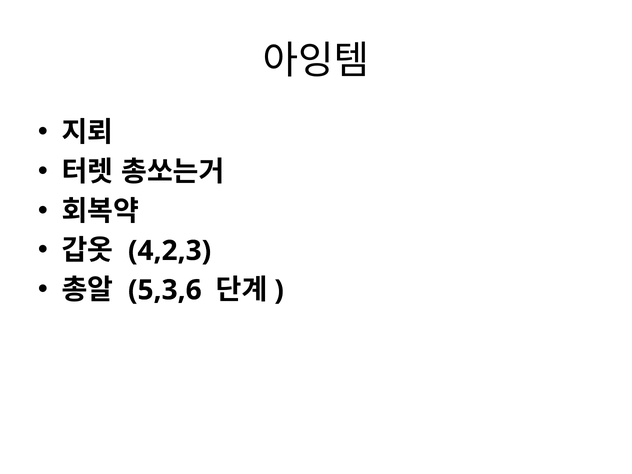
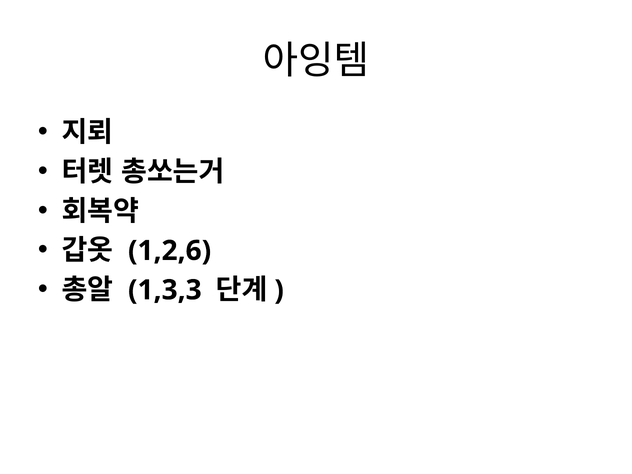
4,2,3: 4,2,3 -> 1,2,6
5,3,6: 5,3,6 -> 1,3,3
